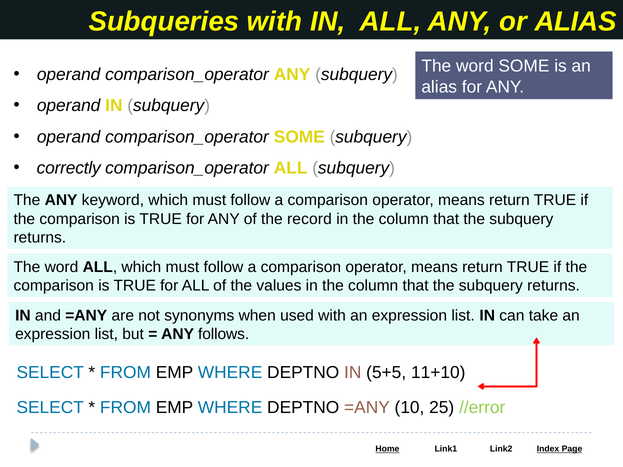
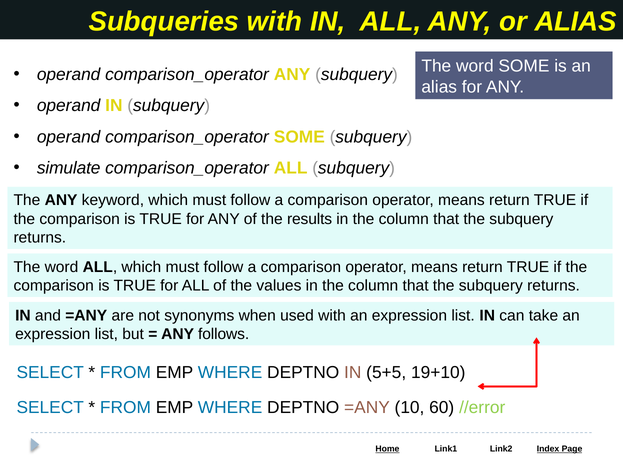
correctly: correctly -> simulate
record: record -> results
11+10: 11+10 -> 19+10
25: 25 -> 60
